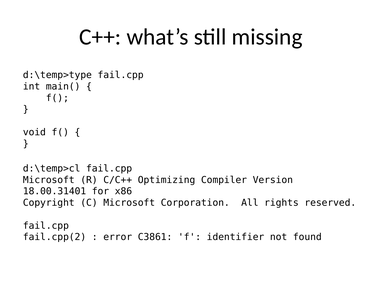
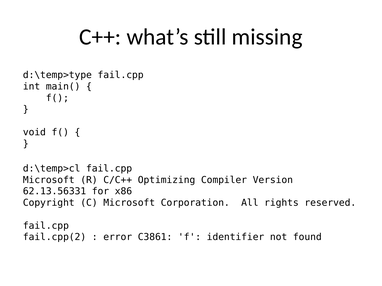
18.00.31401: 18.00.31401 -> 62.13.56331
